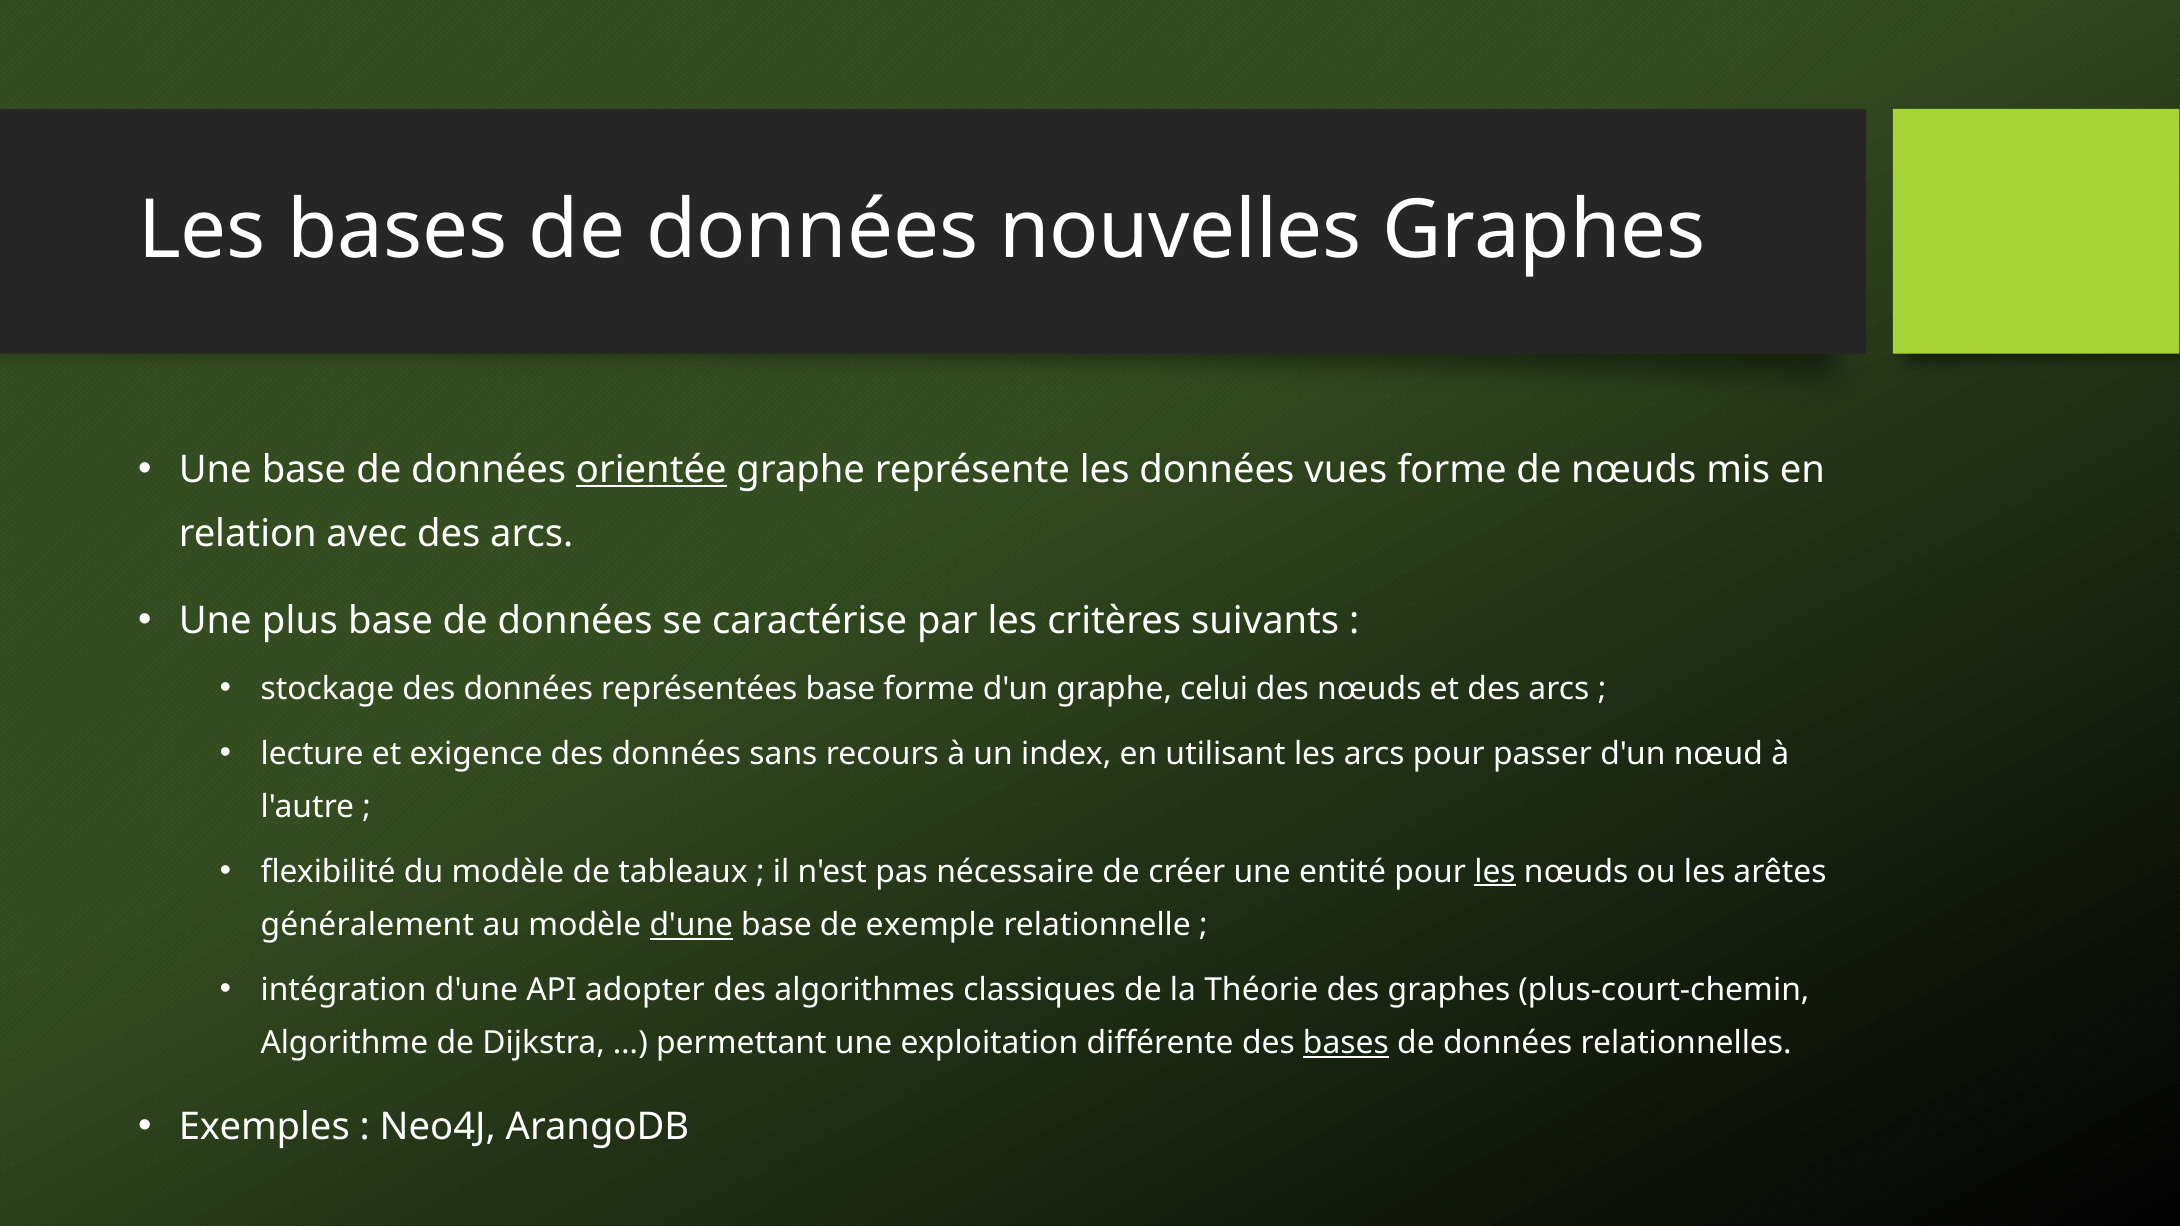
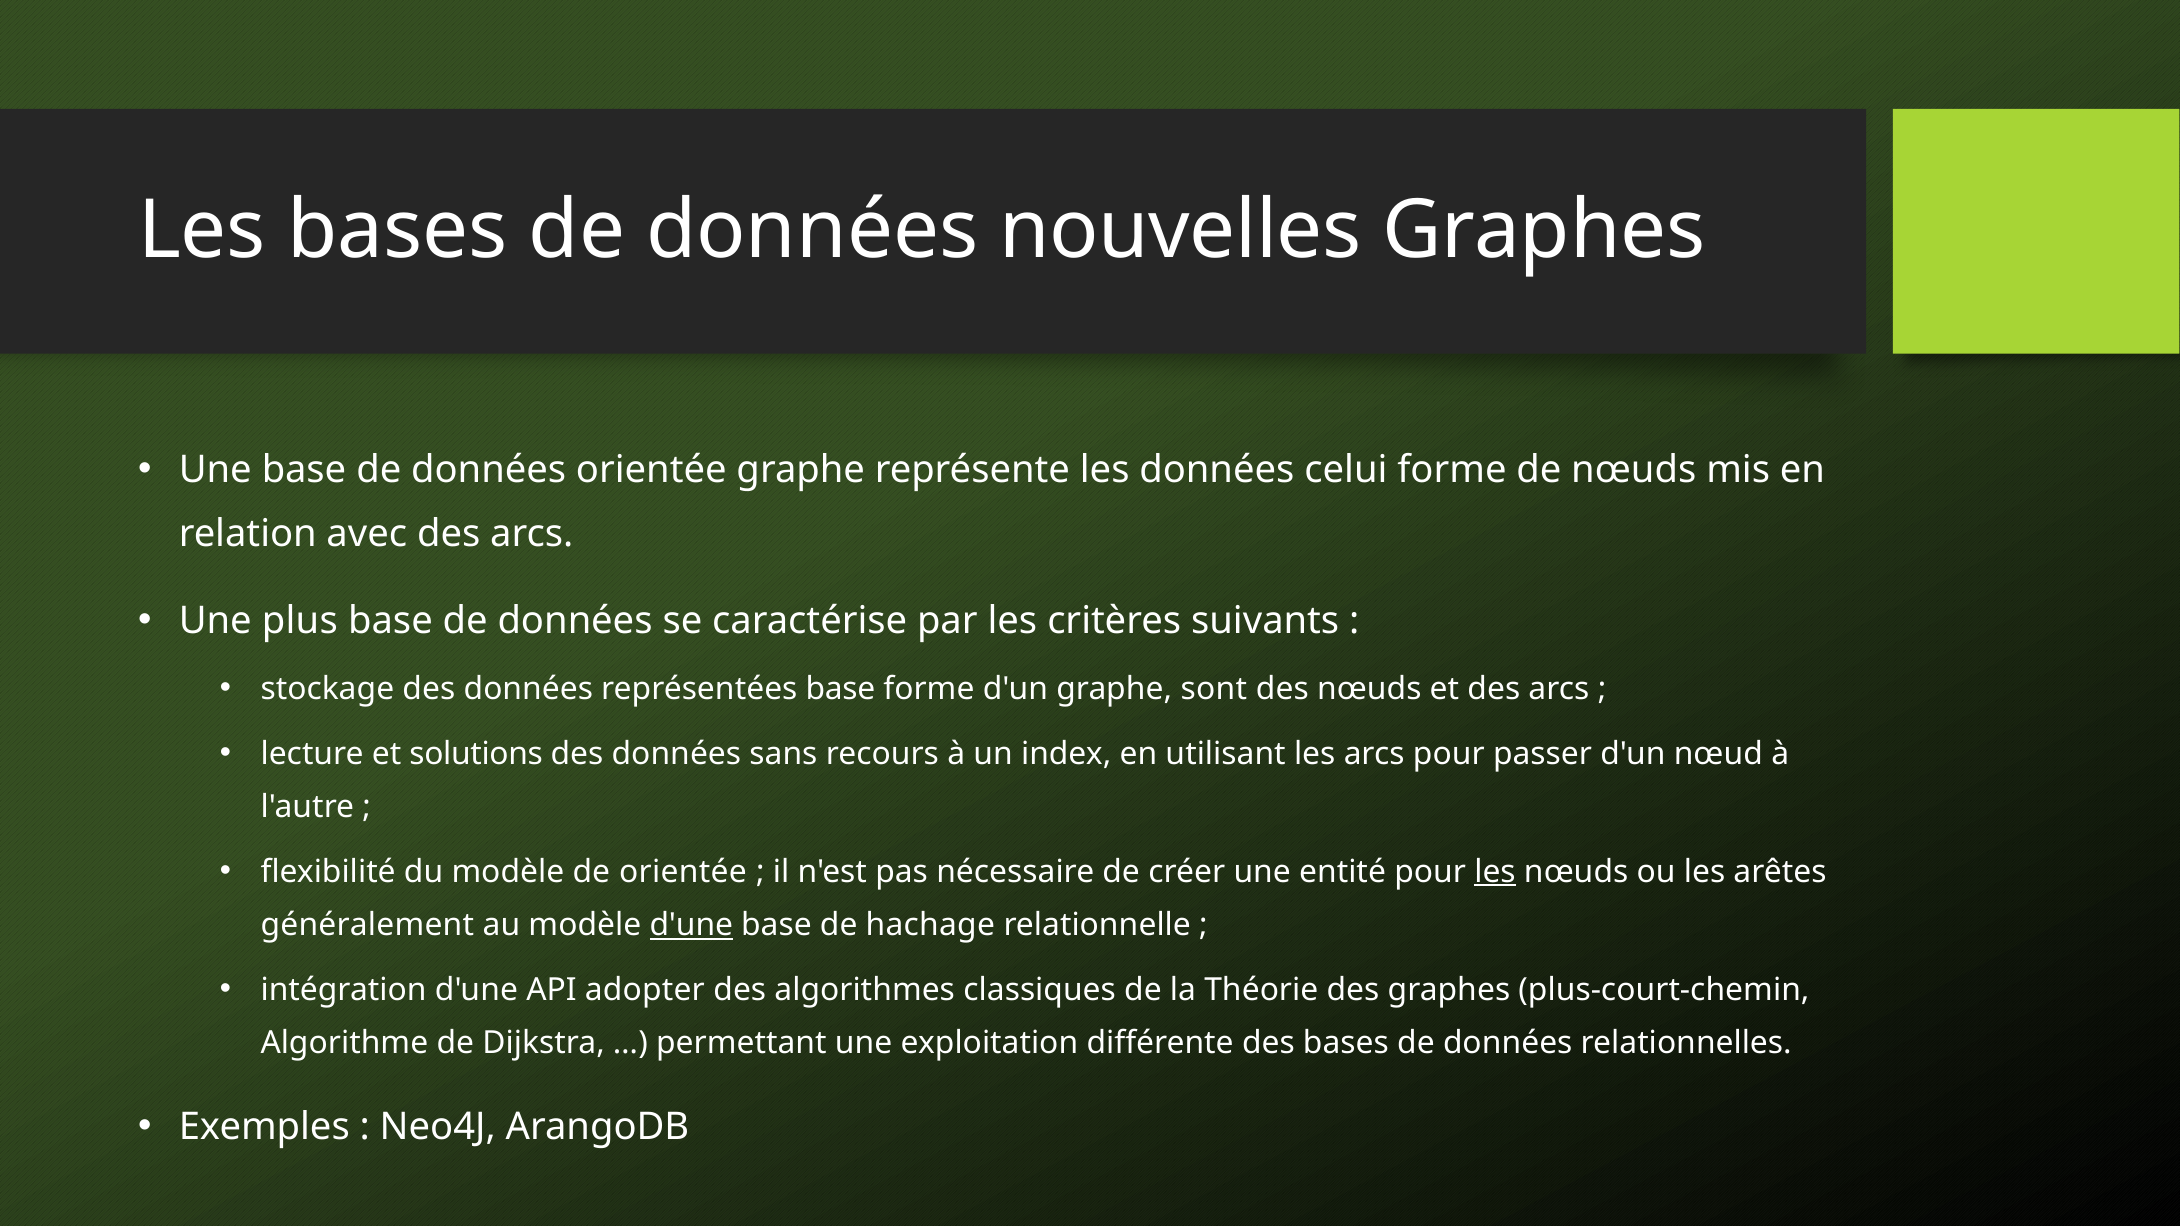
orientée at (651, 470) underline: present -> none
vues: vues -> celui
celui: celui -> sont
exigence: exigence -> solutions
de tableaux: tableaux -> orientée
exemple: exemple -> hachage
bases at (1346, 1043) underline: present -> none
